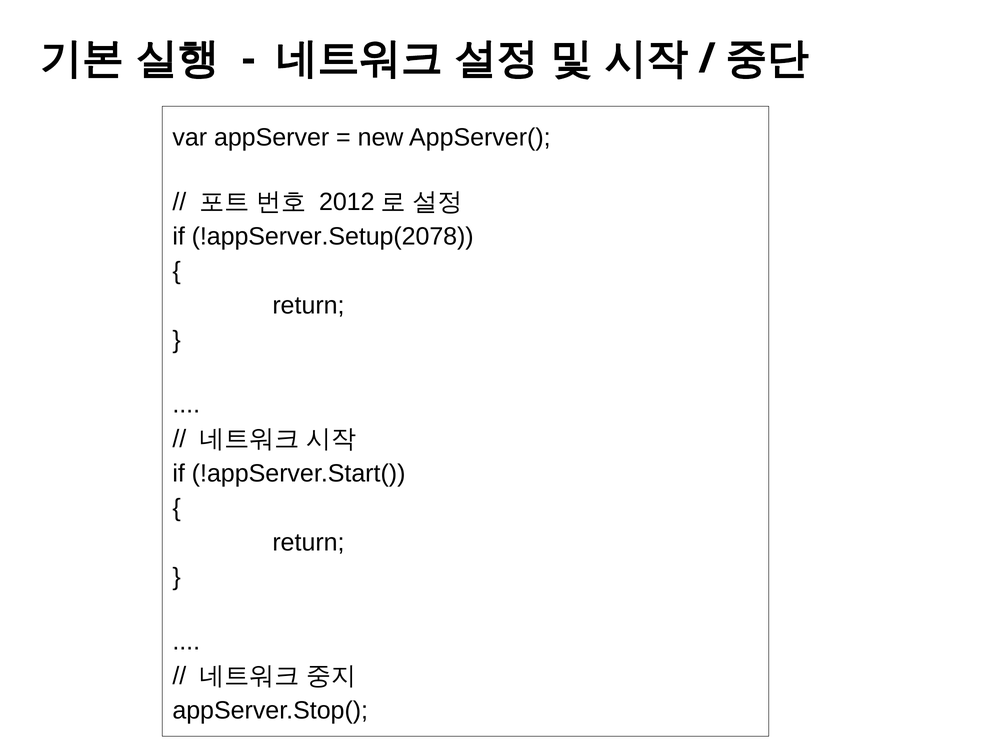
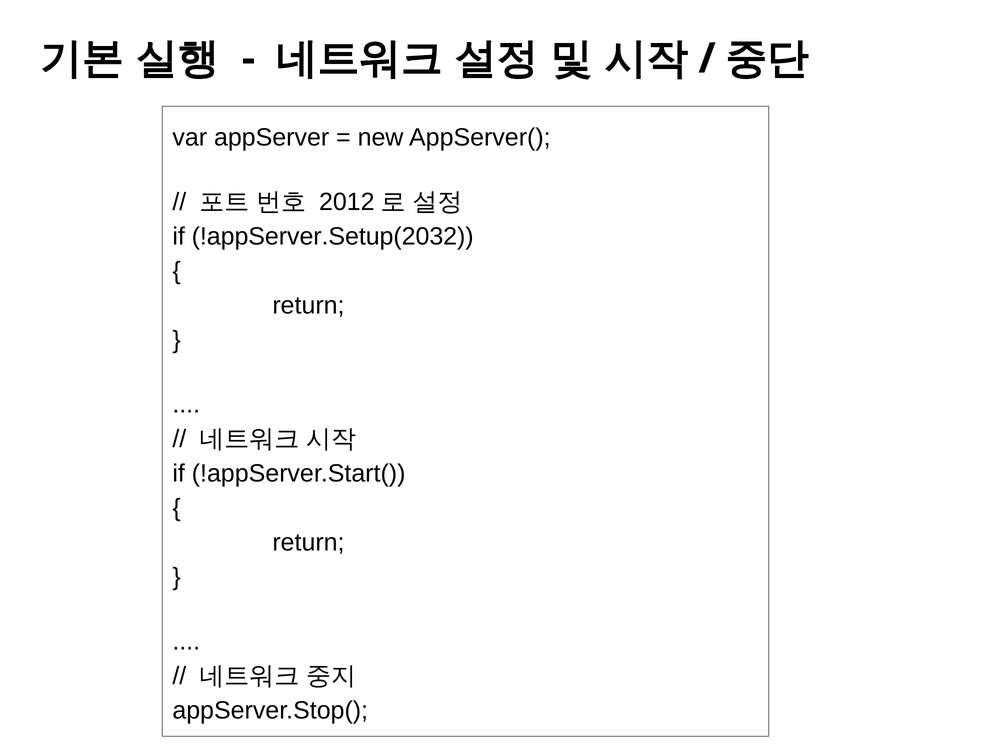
!appServer.Setup(2078: !appServer.Setup(2078 -> !appServer.Setup(2032
